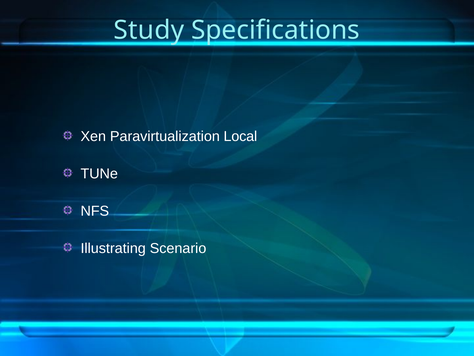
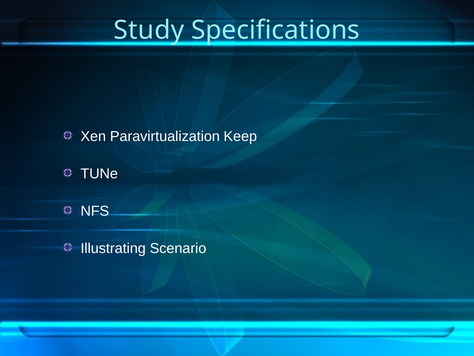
Local: Local -> Keep
